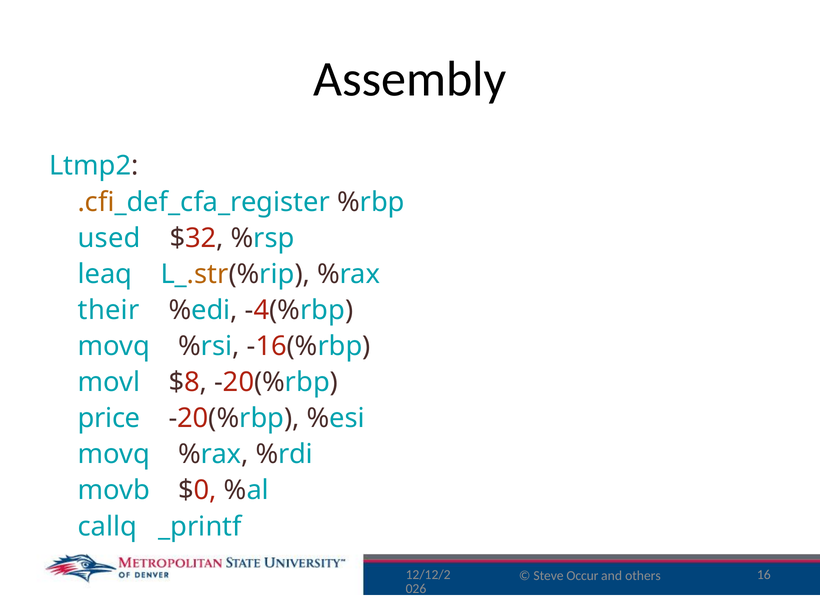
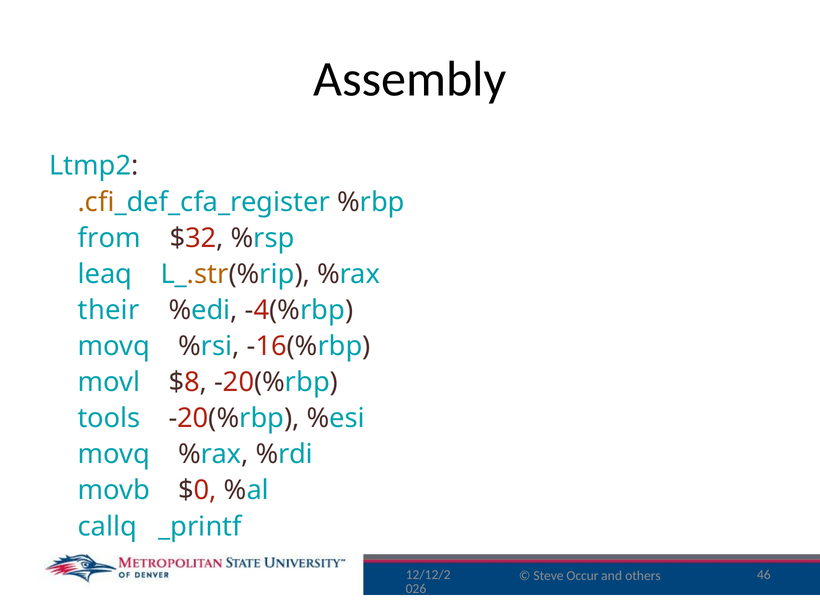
used: used -> from
price: price -> tools
16: 16 -> 46
